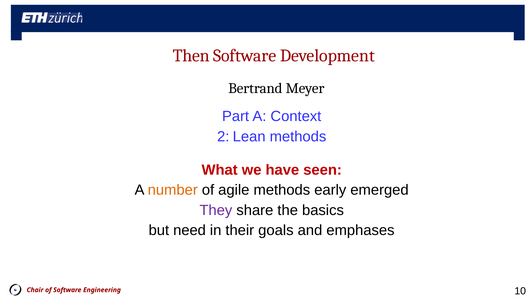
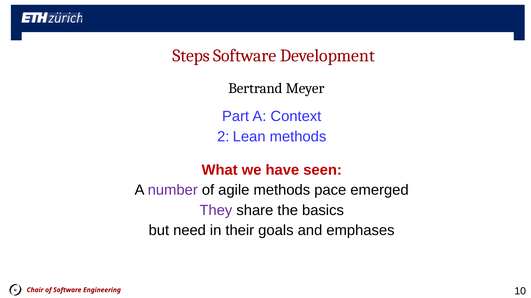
Then: Then -> Steps
number colour: orange -> purple
early: early -> pace
